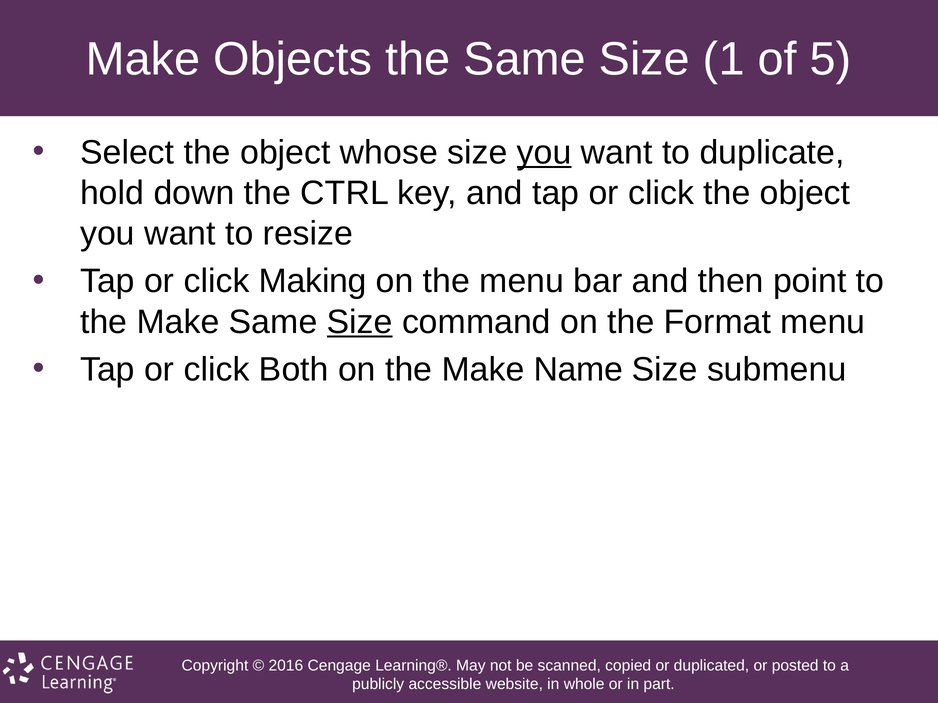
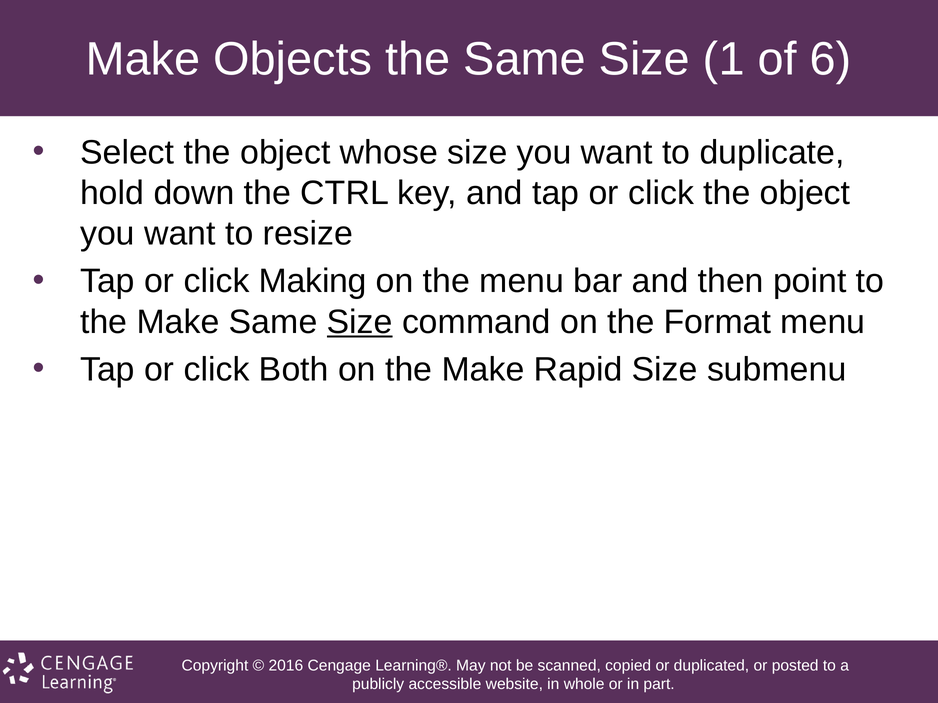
5: 5 -> 6
you at (544, 153) underline: present -> none
Name: Name -> Rapid
